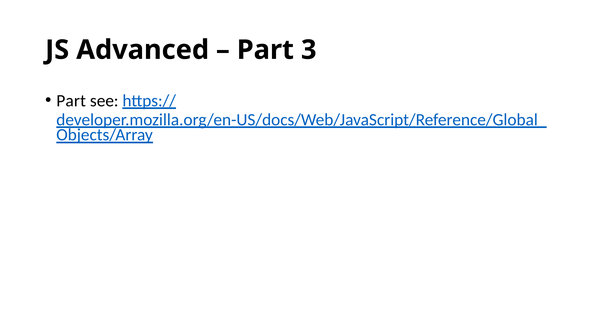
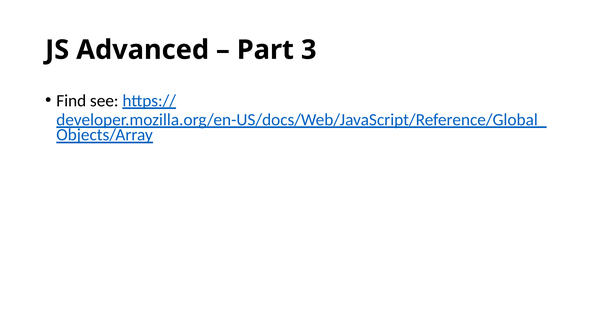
Part at (71, 101): Part -> Find
